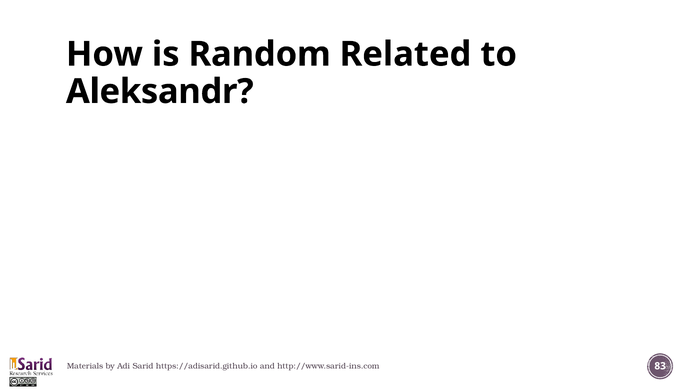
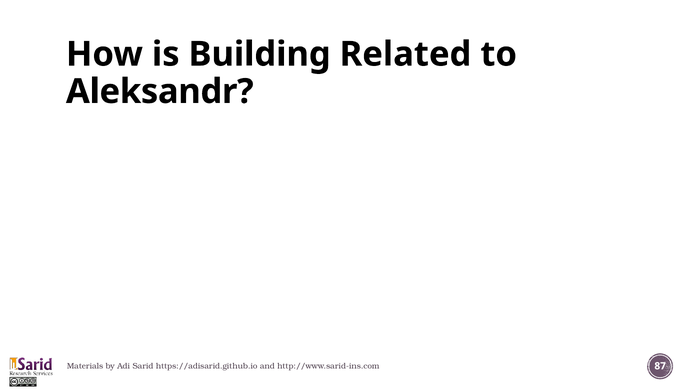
Random: Random -> Building
83: 83 -> 87
